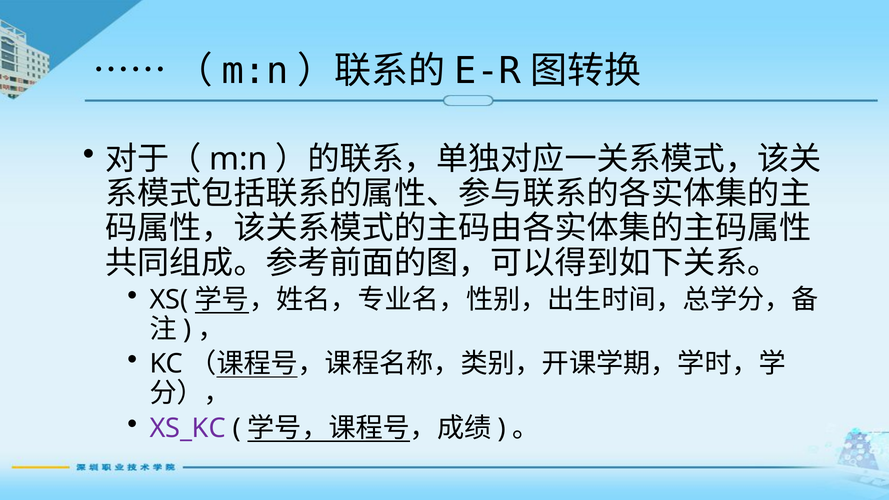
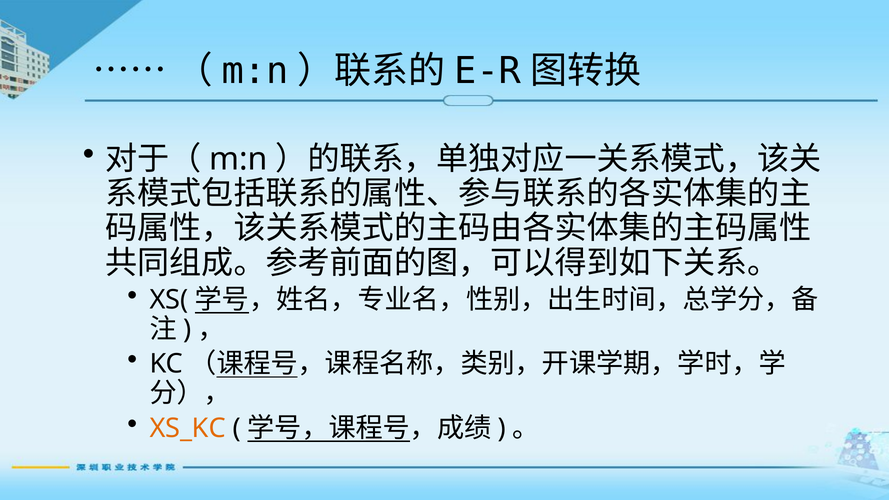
XS_KC colour: purple -> orange
